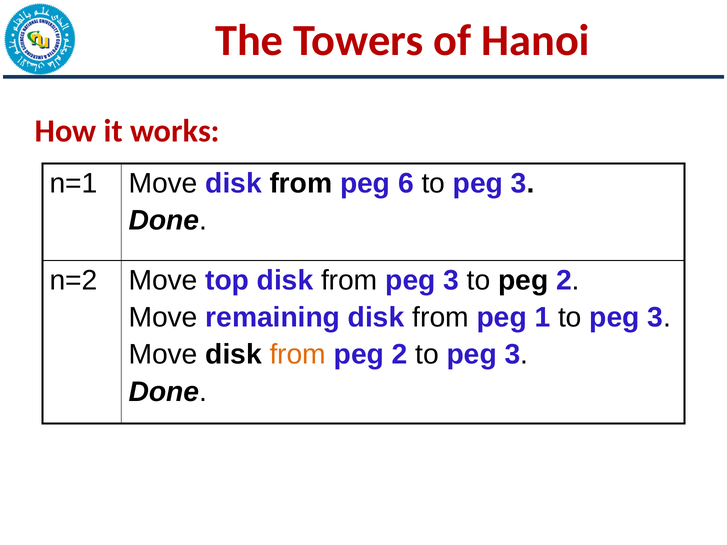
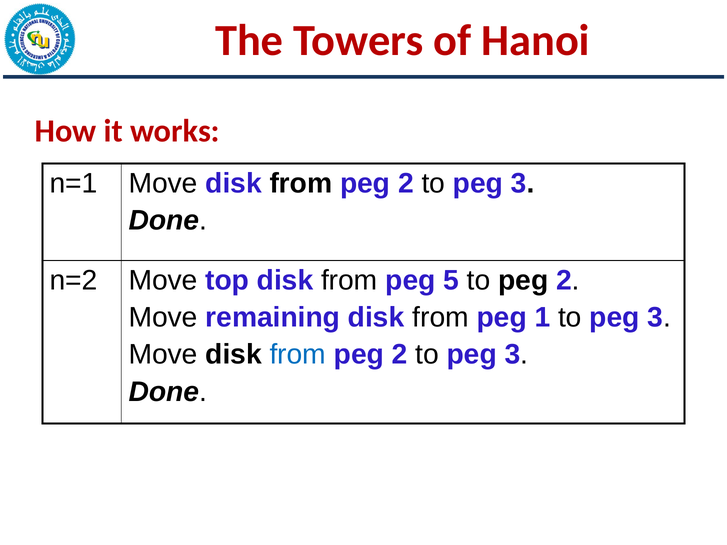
6 at (406, 183): 6 -> 2
from peg 3: 3 -> 5
from at (298, 355) colour: orange -> blue
